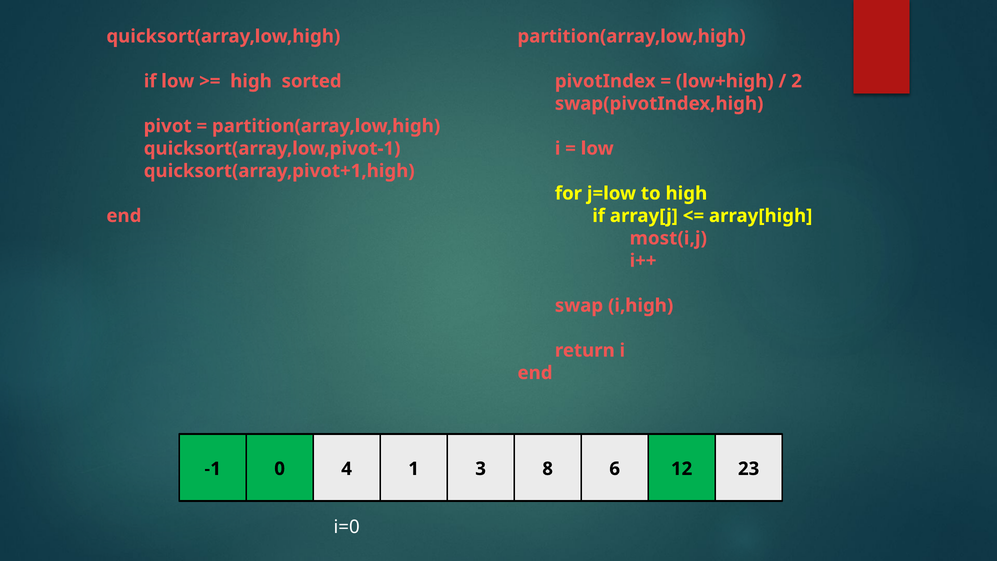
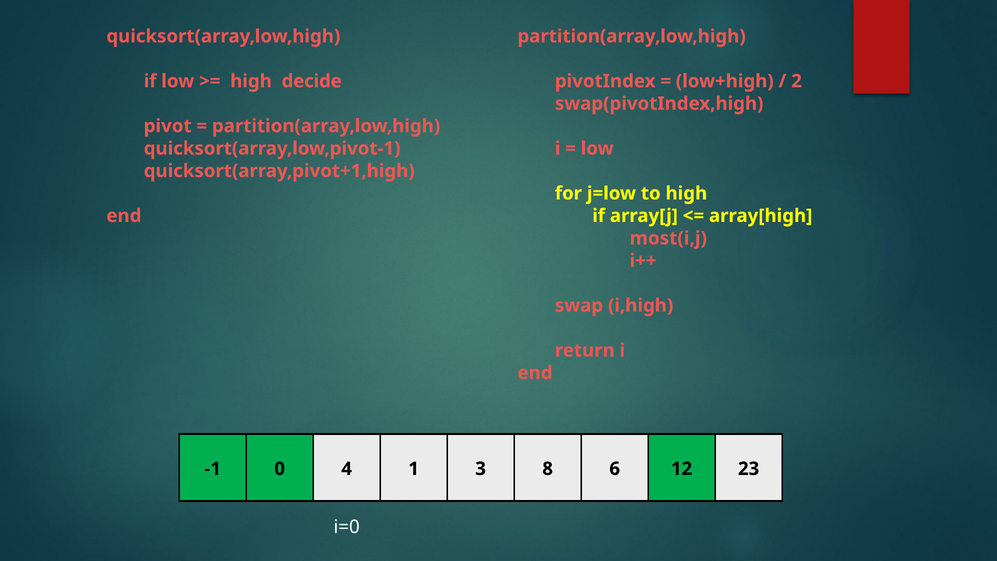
sorted: sorted -> decide
